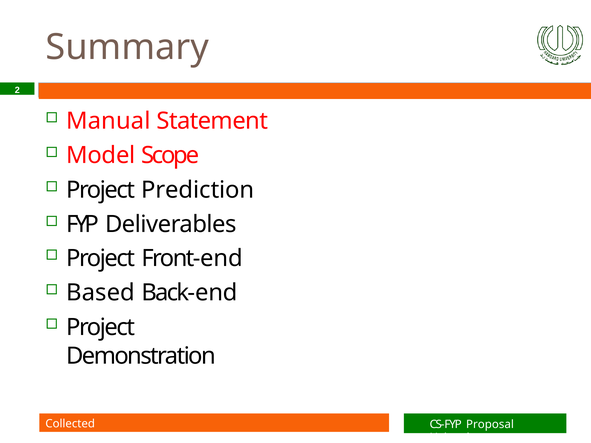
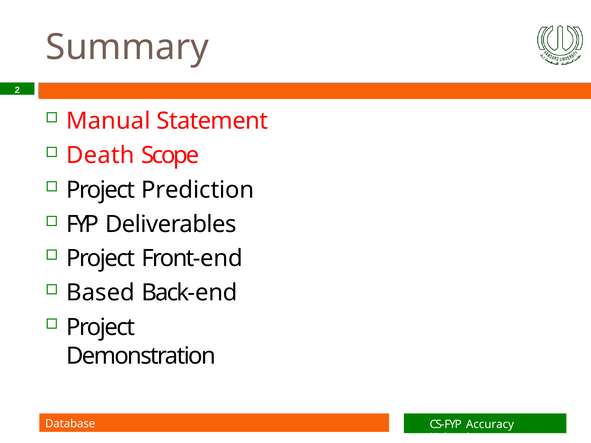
Model: Model -> Death
Collected: Collected -> Database
Proposal: Proposal -> Accuracy
